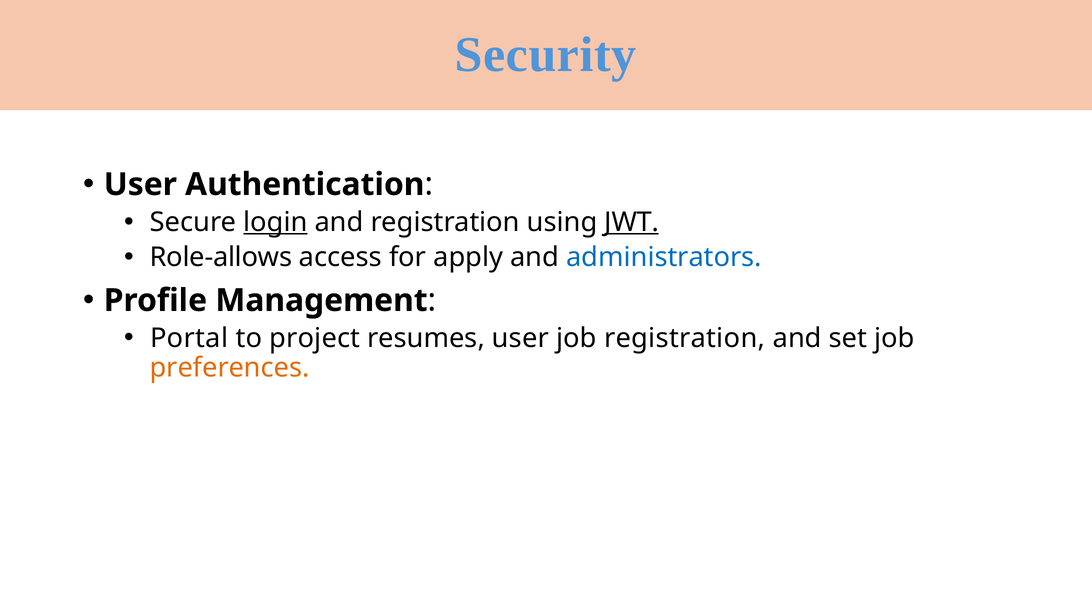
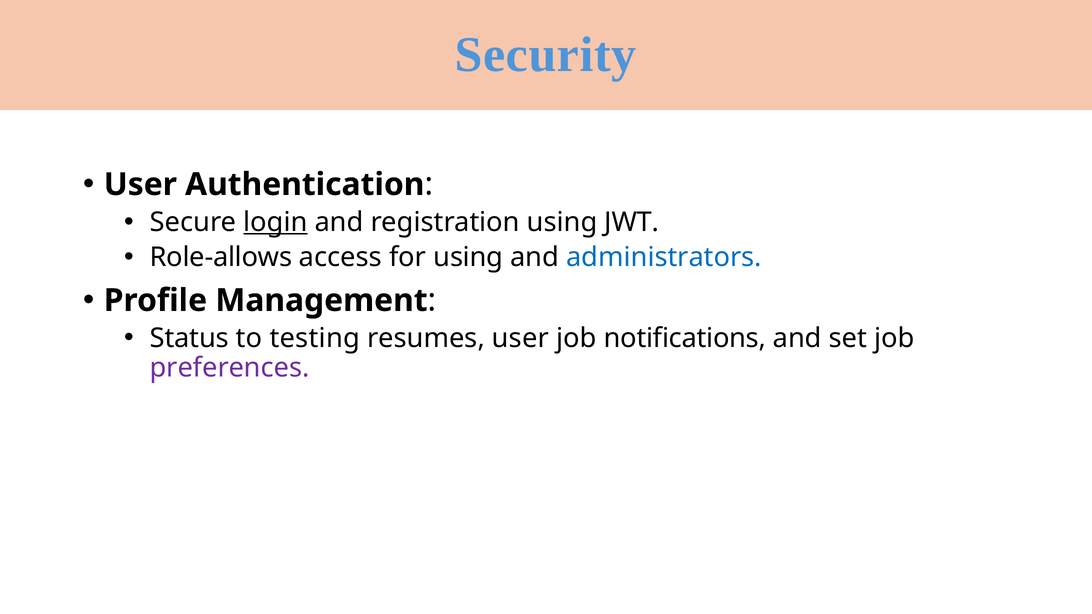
JWT underline: present -> none
for apply: apply -> using
Portal: Portal -> Status
project: project -> testing
job registration: registration -> notifications
preferences colour: orange -> purple
